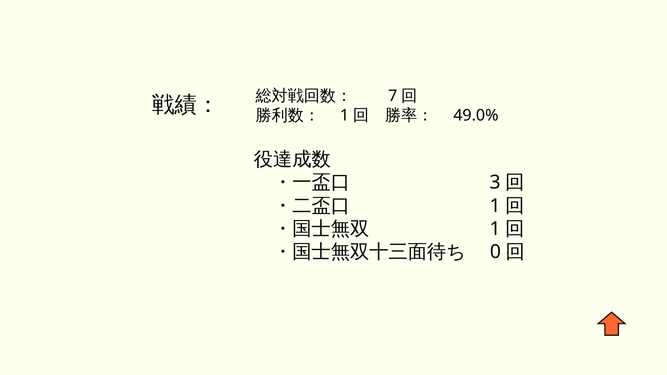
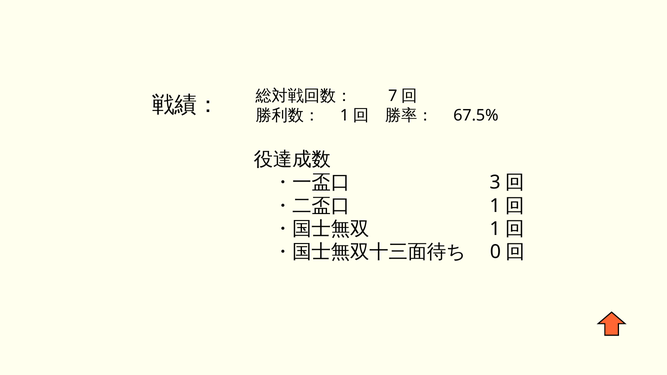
49.0%: 49.0% -> 67.5%
